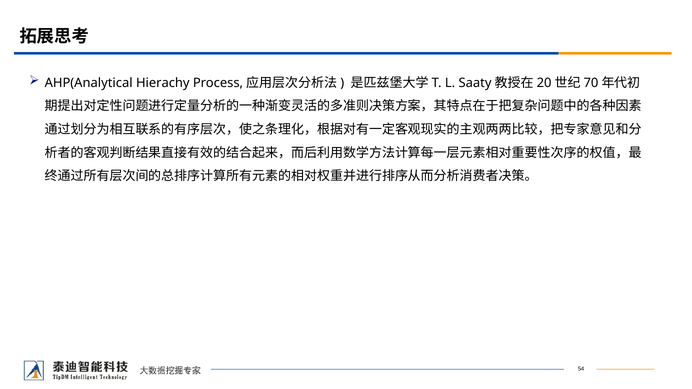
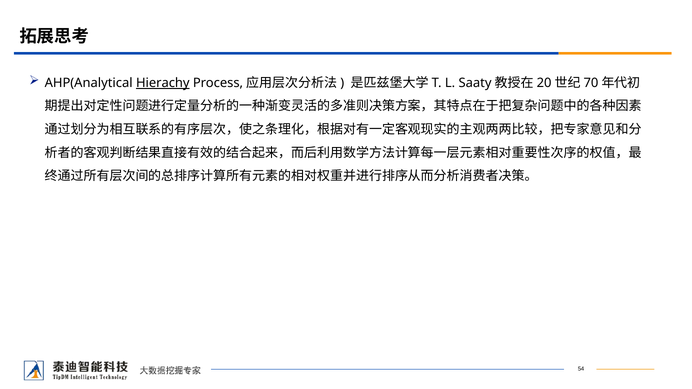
Hierachy underline: none -> present
